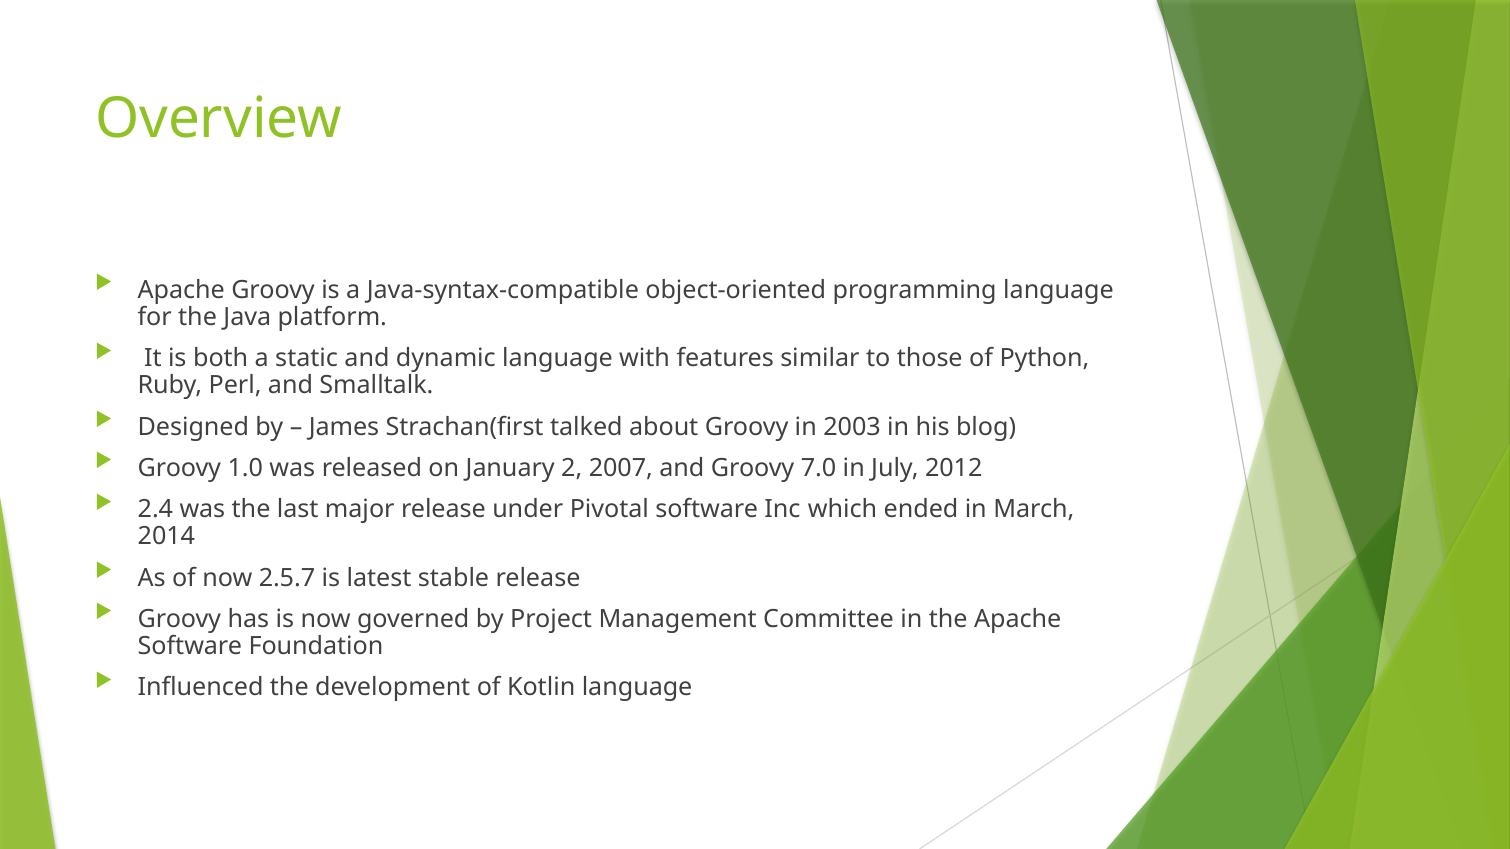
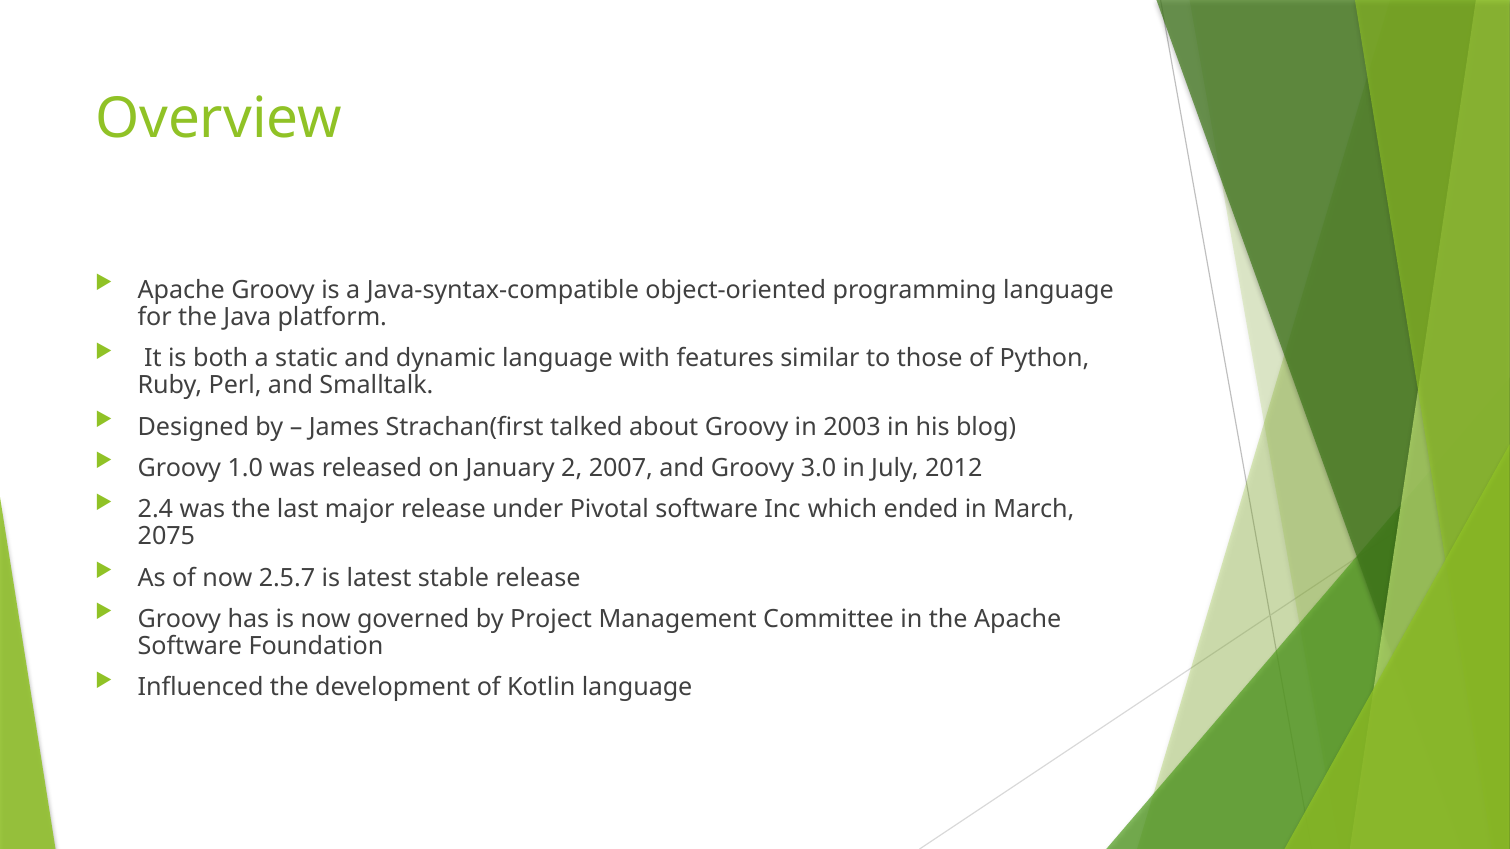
7.0: 7.0 -> 3.0
2014: 2014 -> 2075
